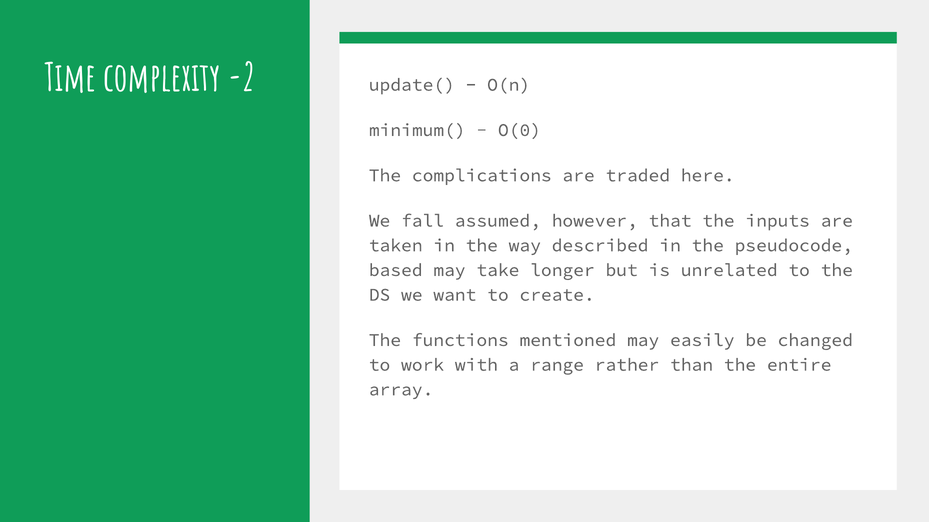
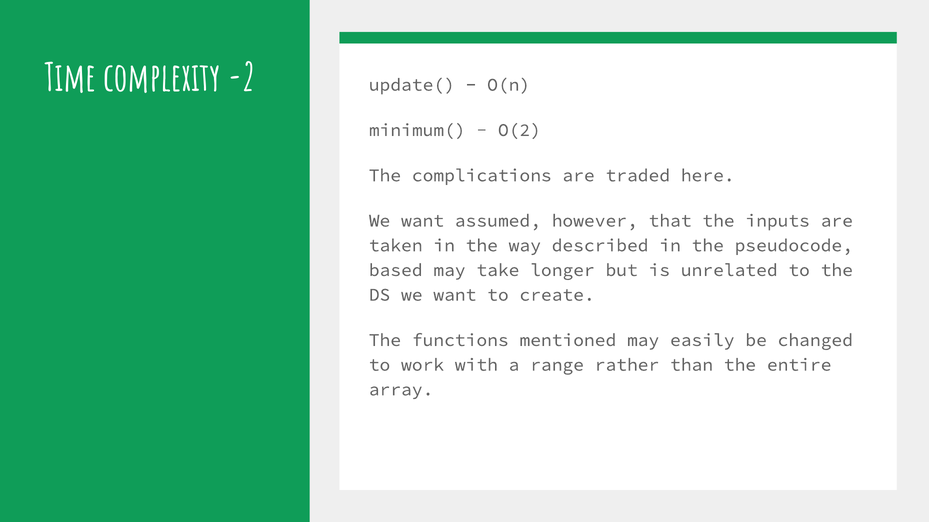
O(0: O(0 -> O(2
fall at (423, 221): fall -> want
